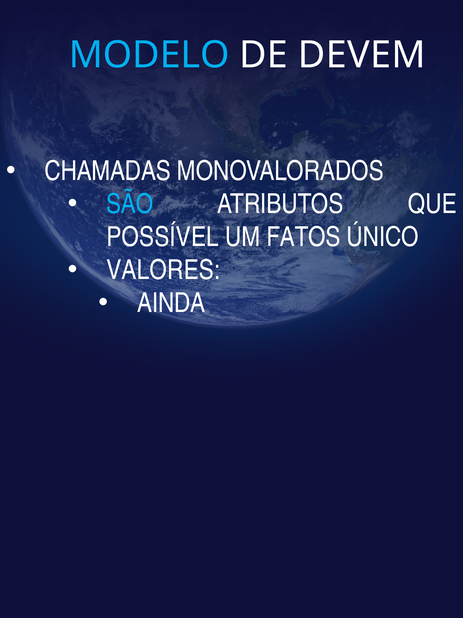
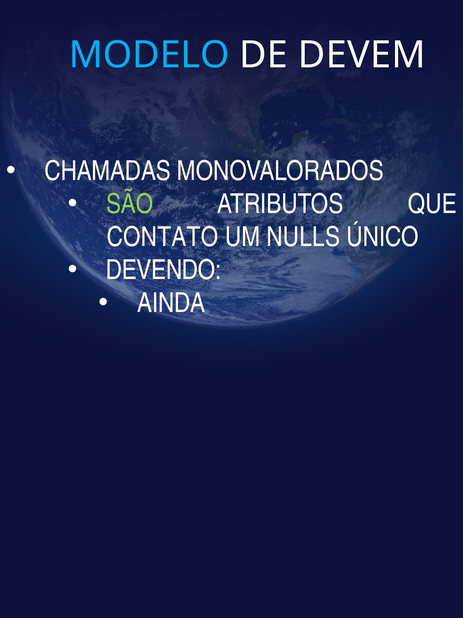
SÃO colour: light blue -> light green
POSSÍVEL: POSSÍVEL -> CONTATO
FATOS: FATOS -> NULLS
VALORES: VALORES -> DEVENDO
